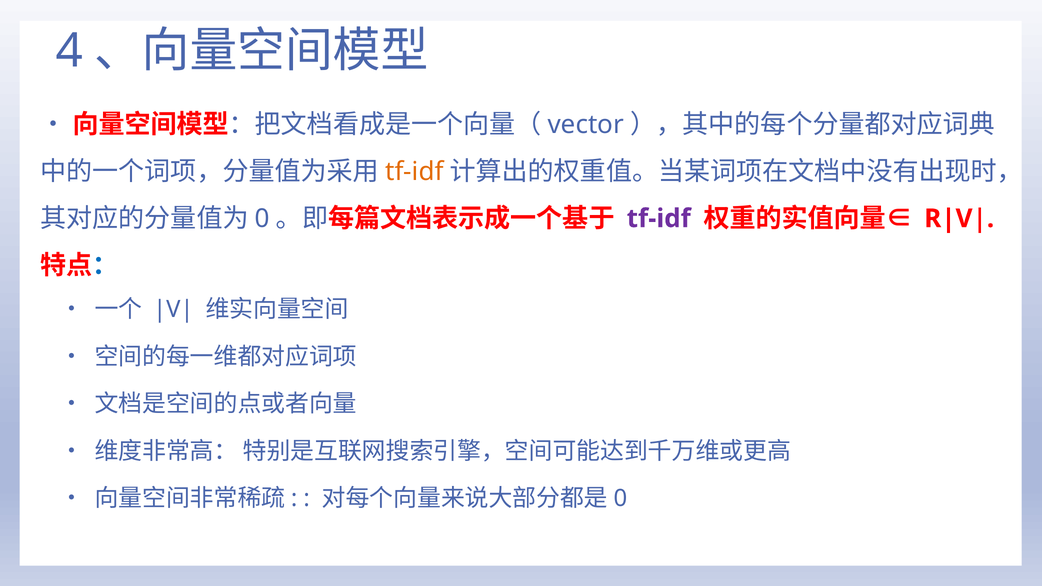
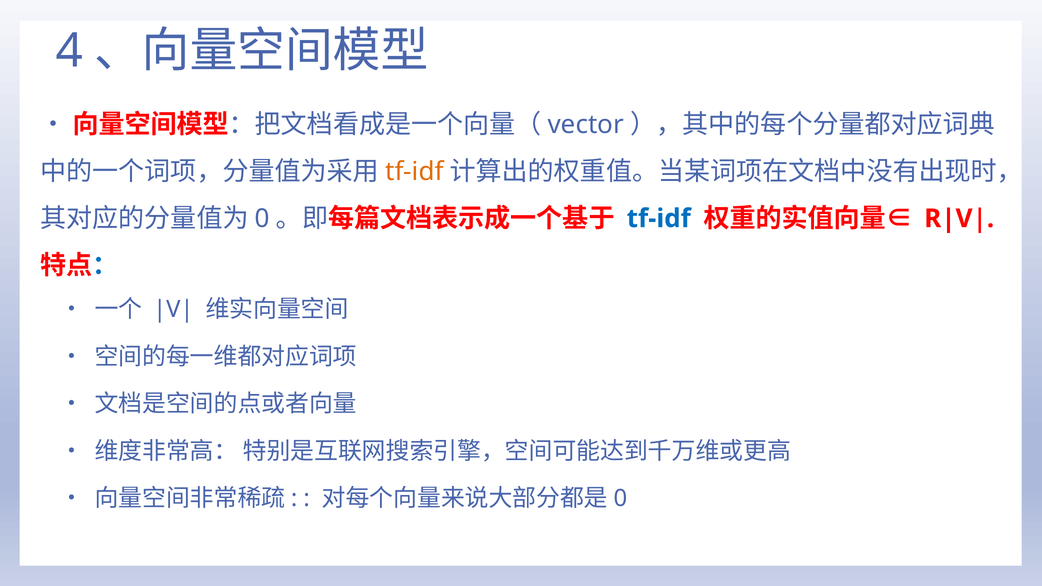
tf-idf at (659, 219) colour: purple -> blue
